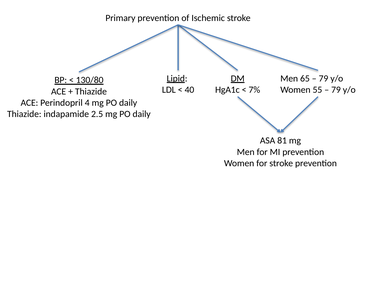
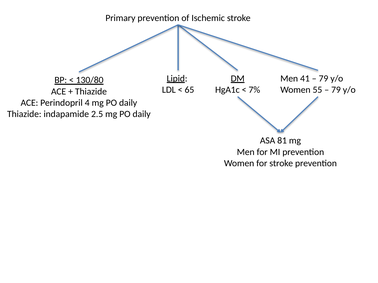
65: 65 -> 41
40: 40 -> 65
